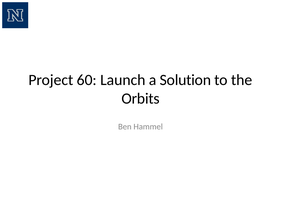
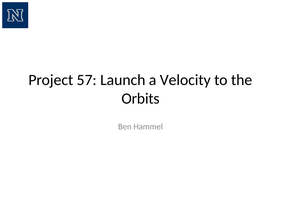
60: 60 -> 57
Solution: Solution -> Velocity
